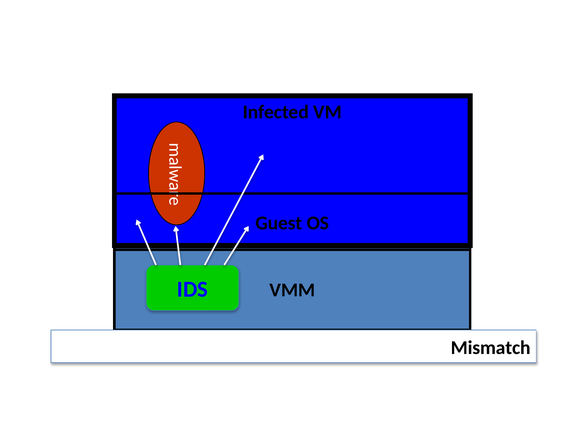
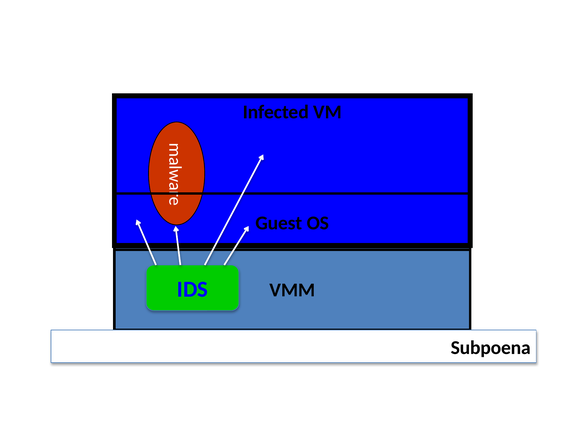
Mismatch: Mismatch -> Subpoena
